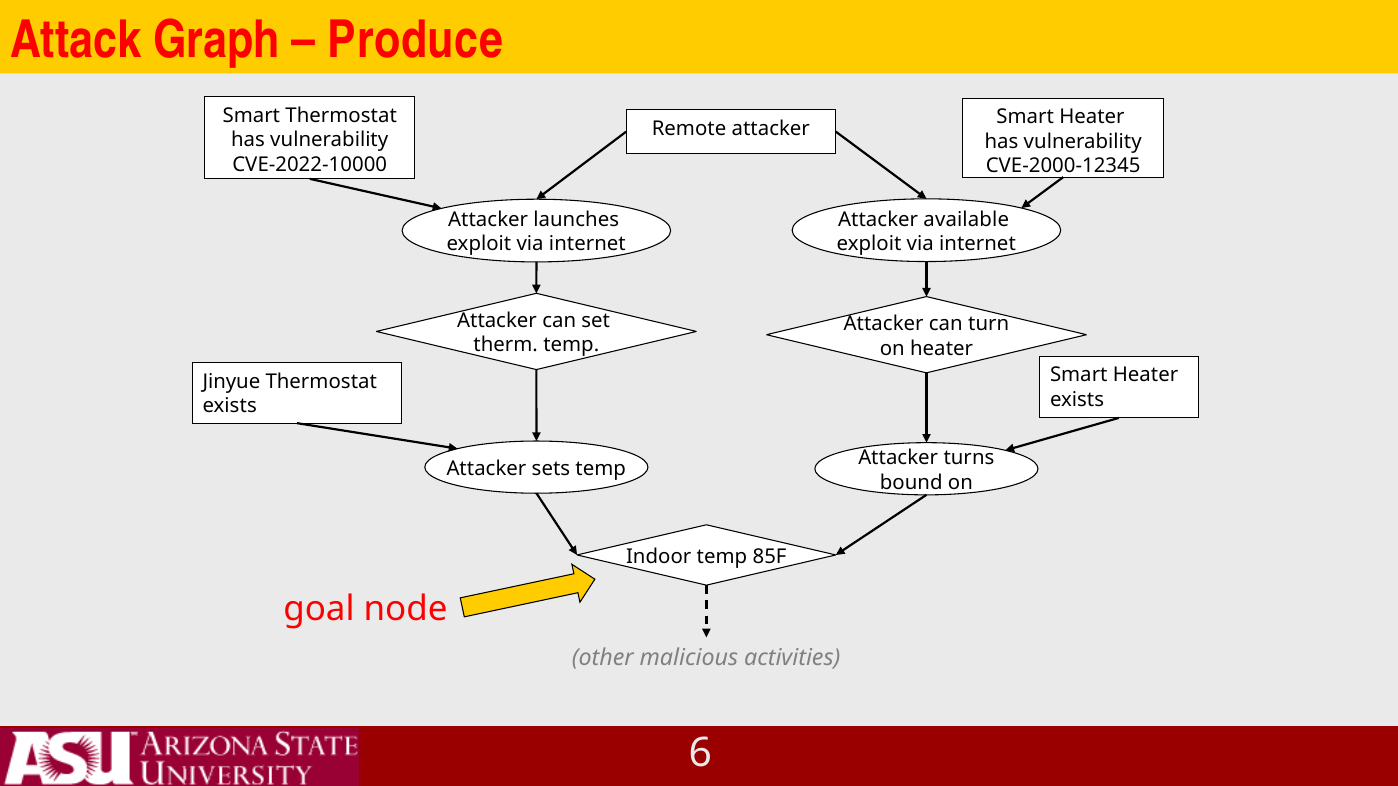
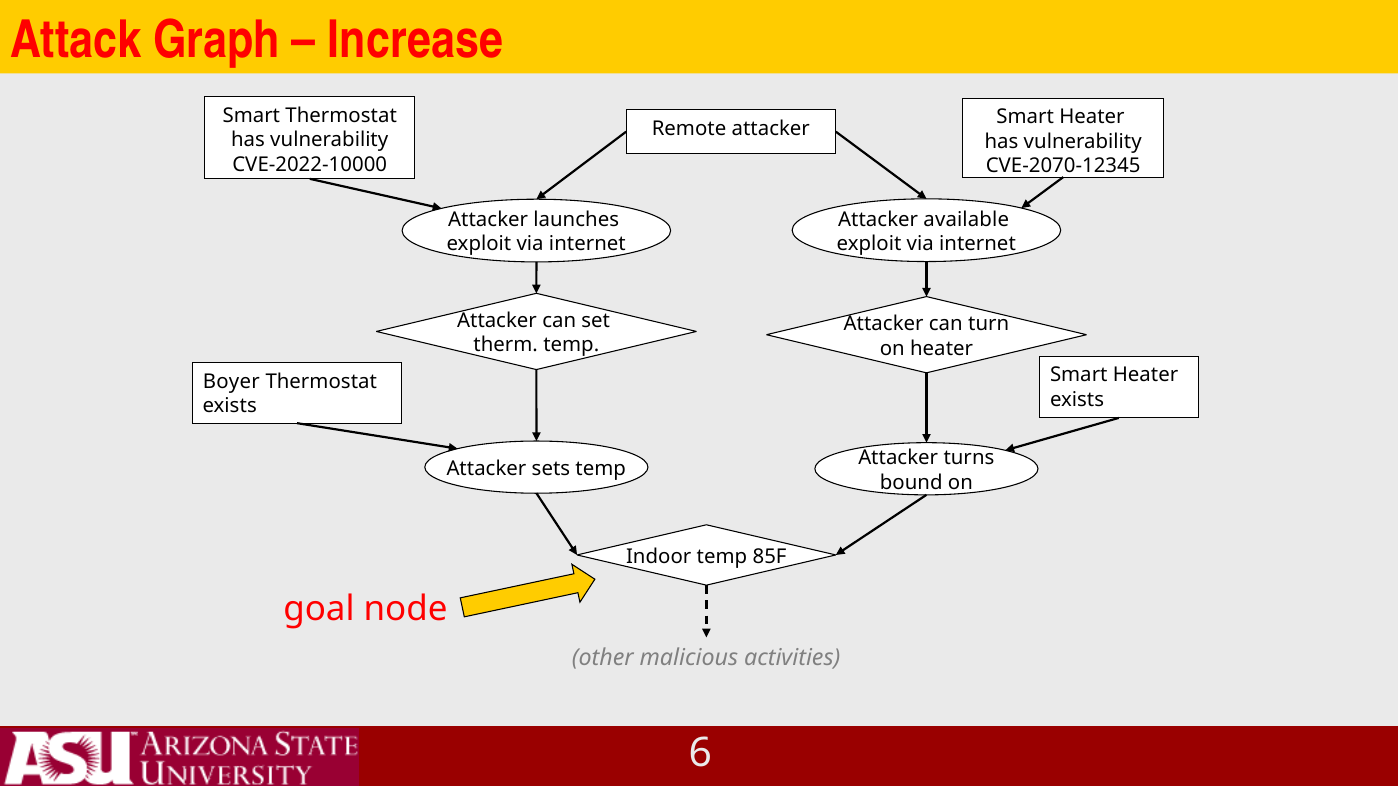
Produce: Produce -> Increase
CVE-2000-12345: CVE-2000-12345 -> CVE-2070-12345
Jinyue: Jinyue -> Boyer
